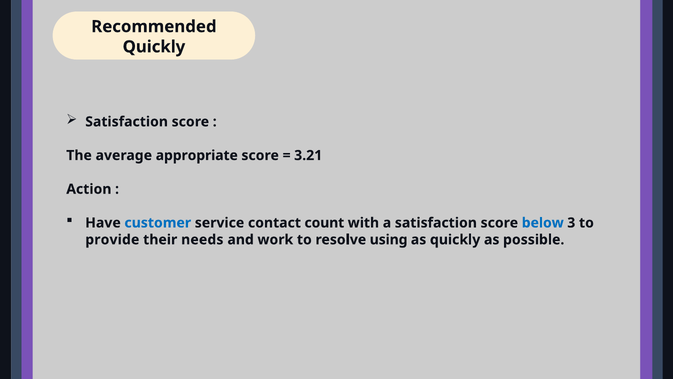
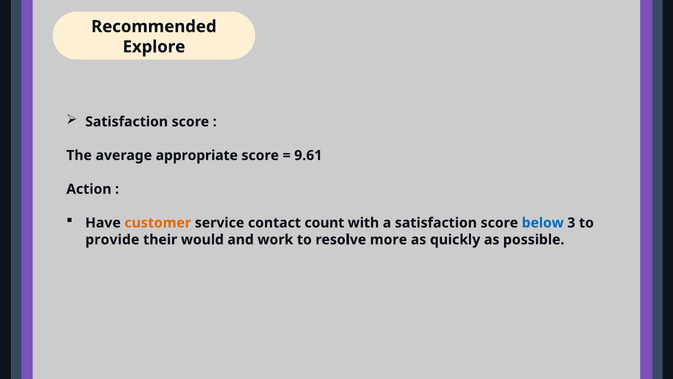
Quickly at (154, 47): Quickly -> Explore
3.21: 3.21 -> 9.61
customer colour: blue -> orange
needs: needs -> would
using: using -> more
